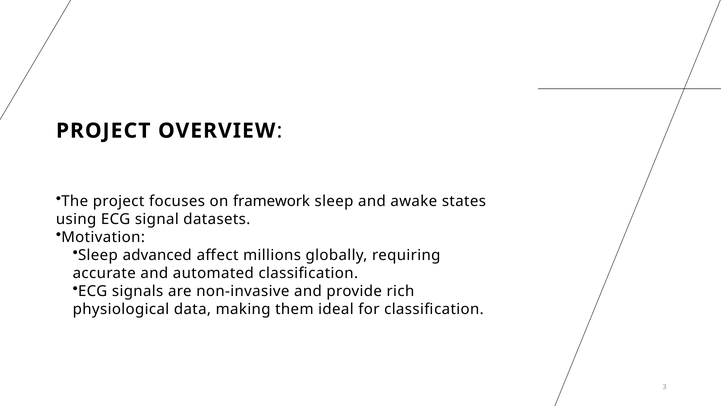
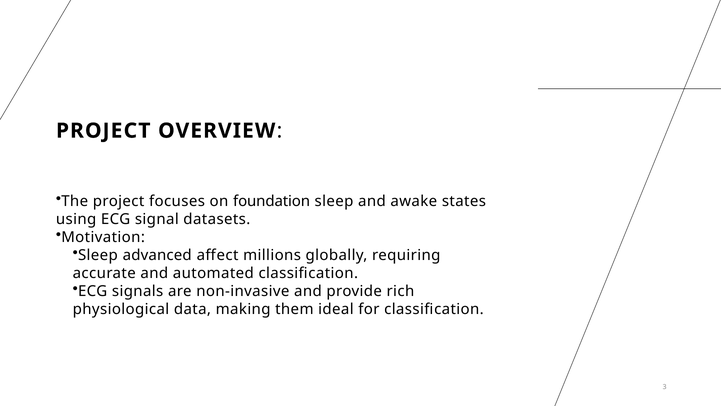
framework: framework -> foundation
